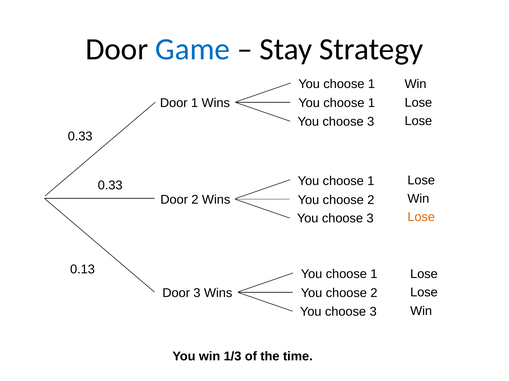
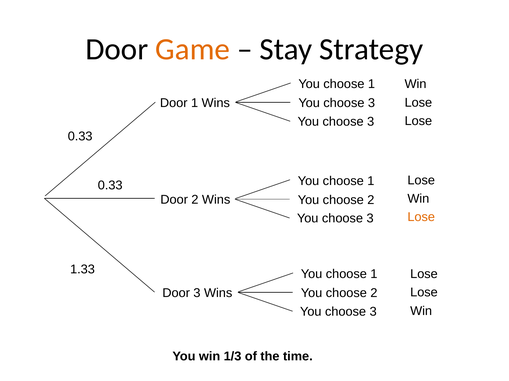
Game colour: blue -> orange
1 at (371, 103): 1 -> 3
0.13: 0.13 -> 1.33
